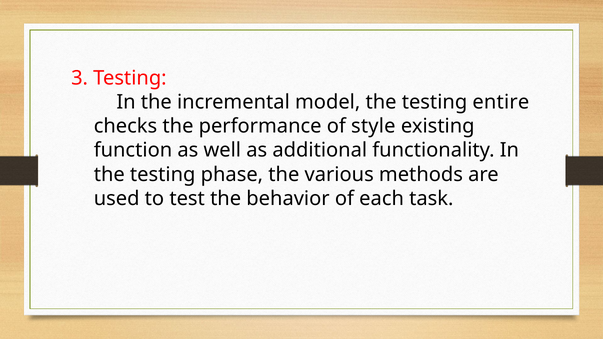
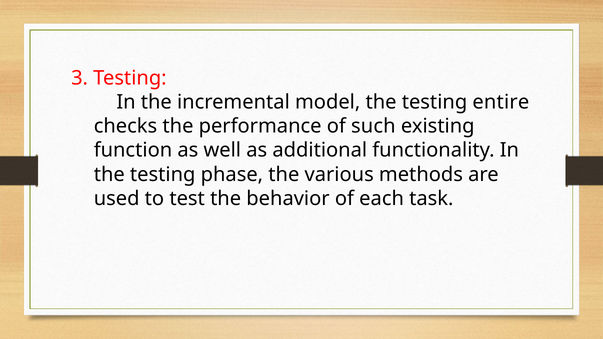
style: style -> such
